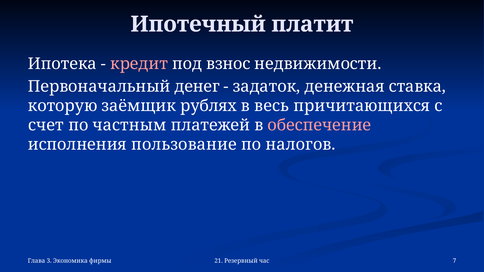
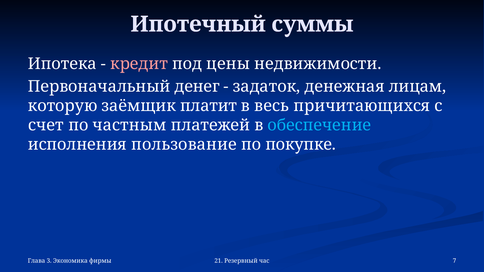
платит: платит -> суммы
взнос: взнос -> цены
ставка: ставка -> лицам
рублях: рублях -> платит
обеспечение colour: pink -> light blue
налогов: налогов -> покупке
